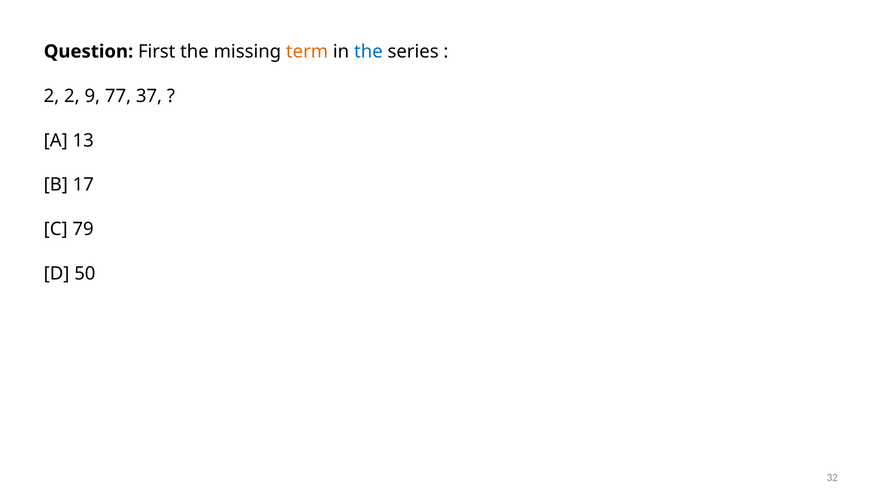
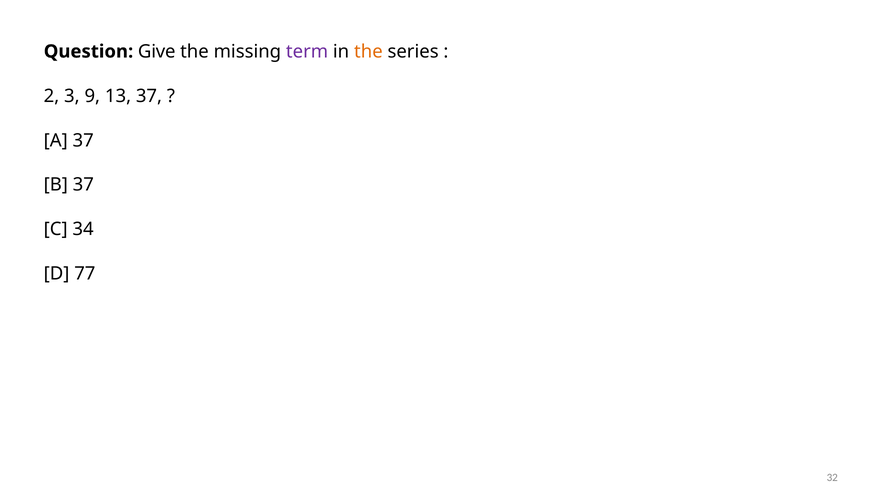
First: First -> Give
term colour: orange -> purple
the at (368, 52) colour: blue -> orange
2 2: 2 -> 3
77: 77 -> 13
A 13: 13 -> 37
B 17: 17 -> 37
79: 79 -> 34
50: 50 -> 77
